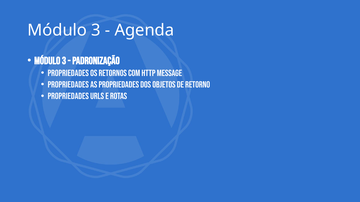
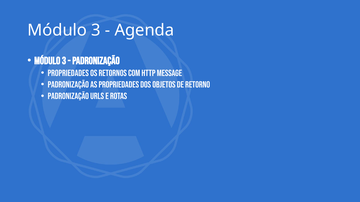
Propriedades at (68, 85): Propriedades -> Padronização
Propriedades at (68, 96): Propriedades -> Padronização
